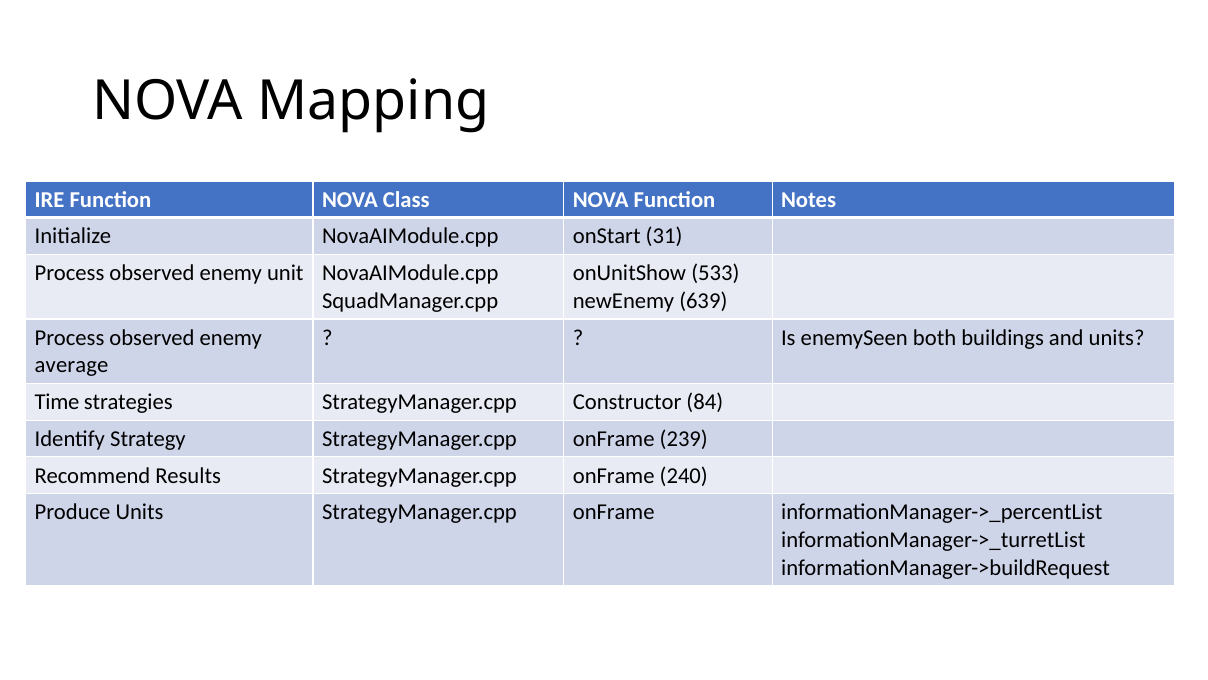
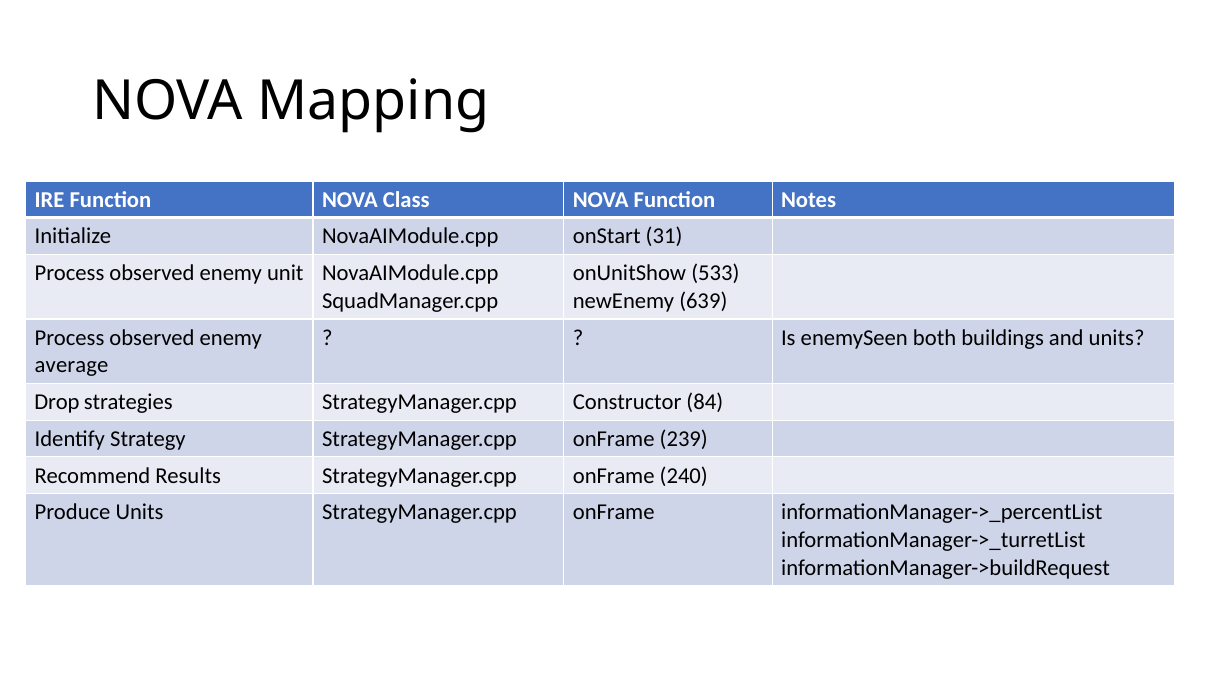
Time: Time -> Drop
